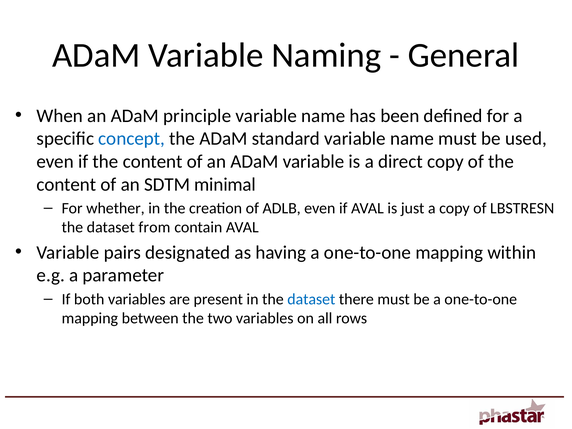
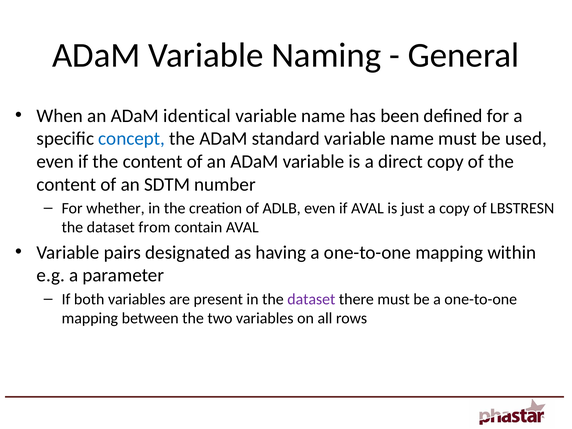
principle: principle -> identical
minimal: minimal -> number
dataset at (311, 299) colour: blue -> purple
